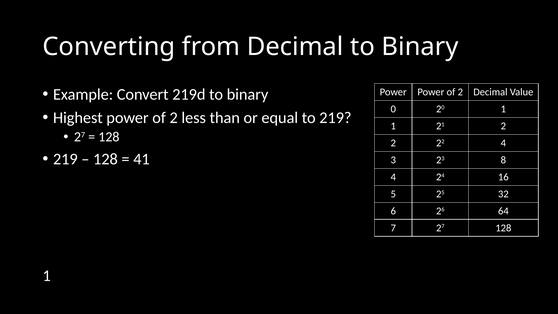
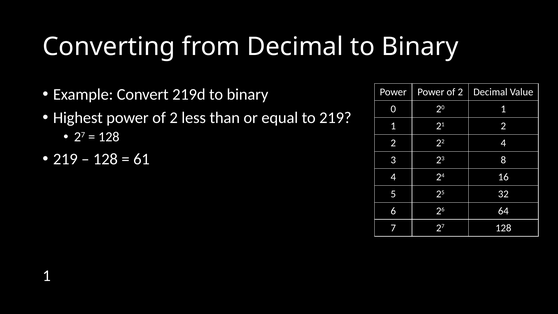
41: 41 -> 61
